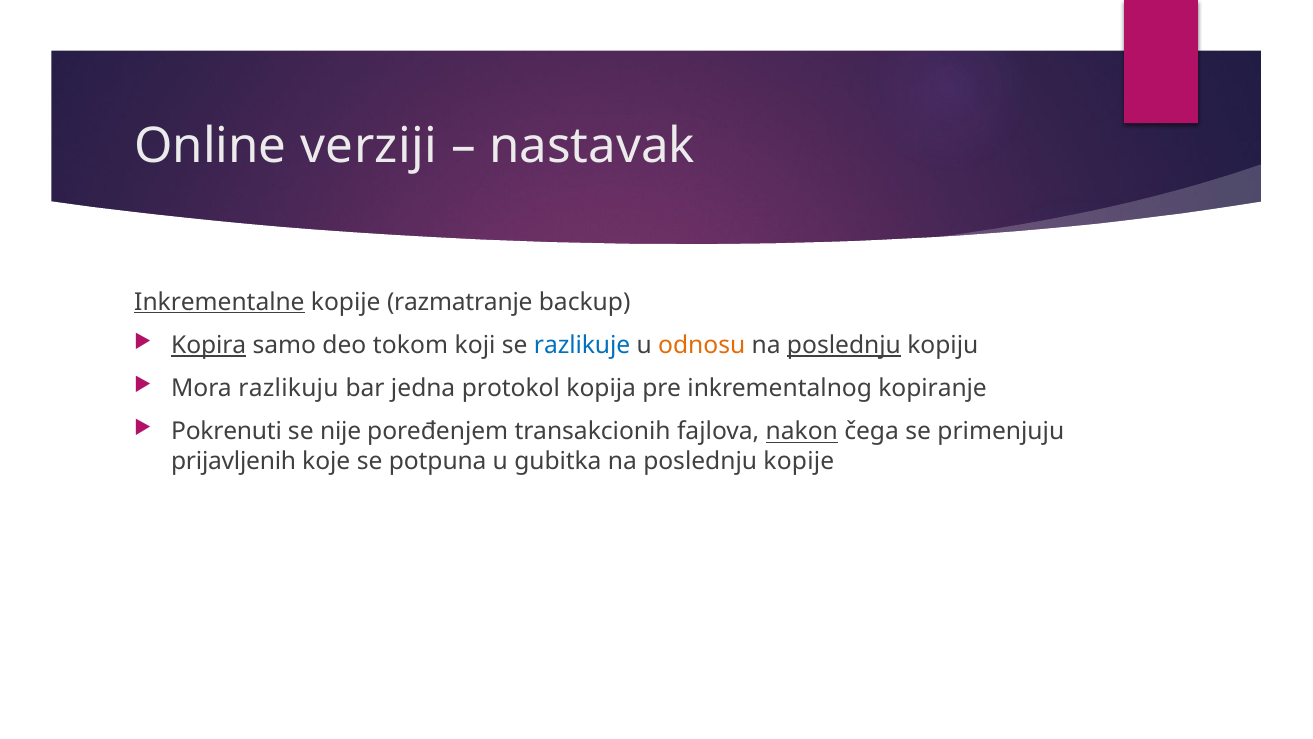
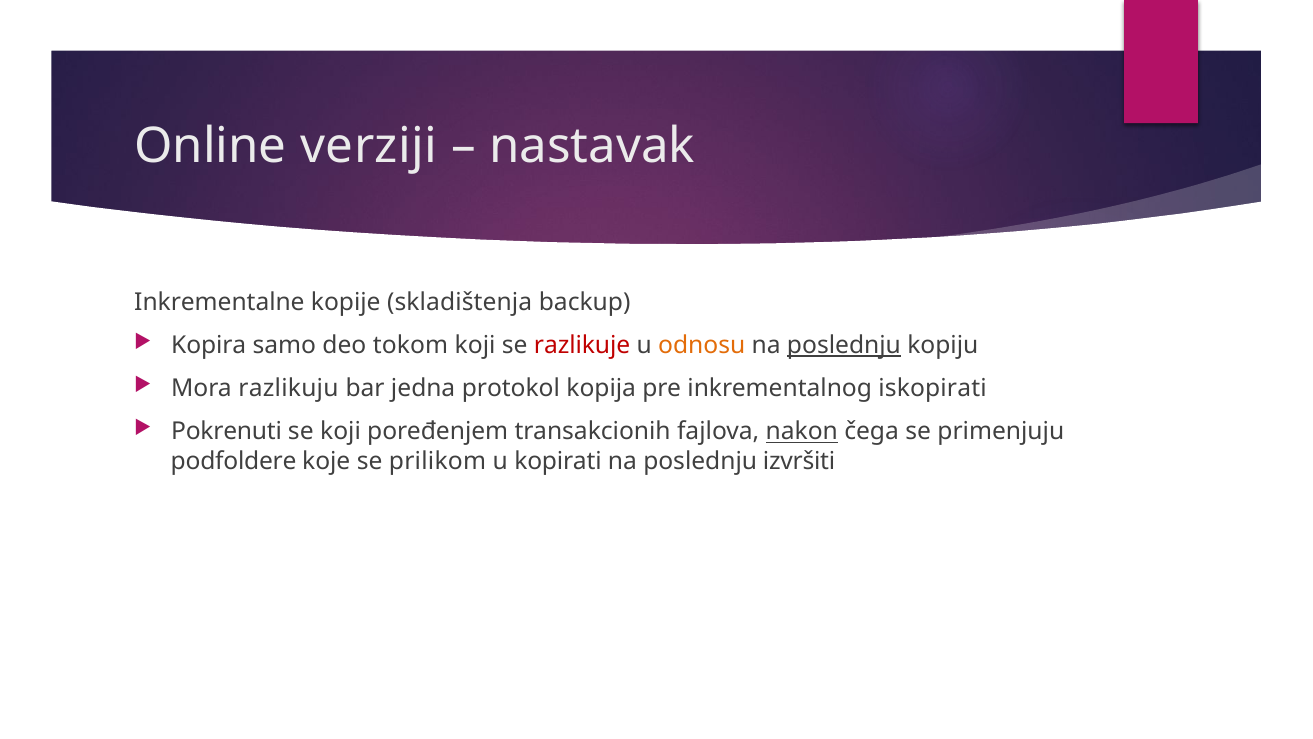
Inkrementalne underline: present -> none
razmatranje: razmatranje -> skladištenja
Kopira underline: present -> none
razlikuje colour: blue -> red
kopiranje: kopiranje -> iskopirati
se nije: nije -> koji
prijavljenih: prijavljenih -> podfoldere
potpuna: potpuna -> prilikom
gubitka: gubitka -> kopirati
poslednju kopije: kopije -> izvršiti
